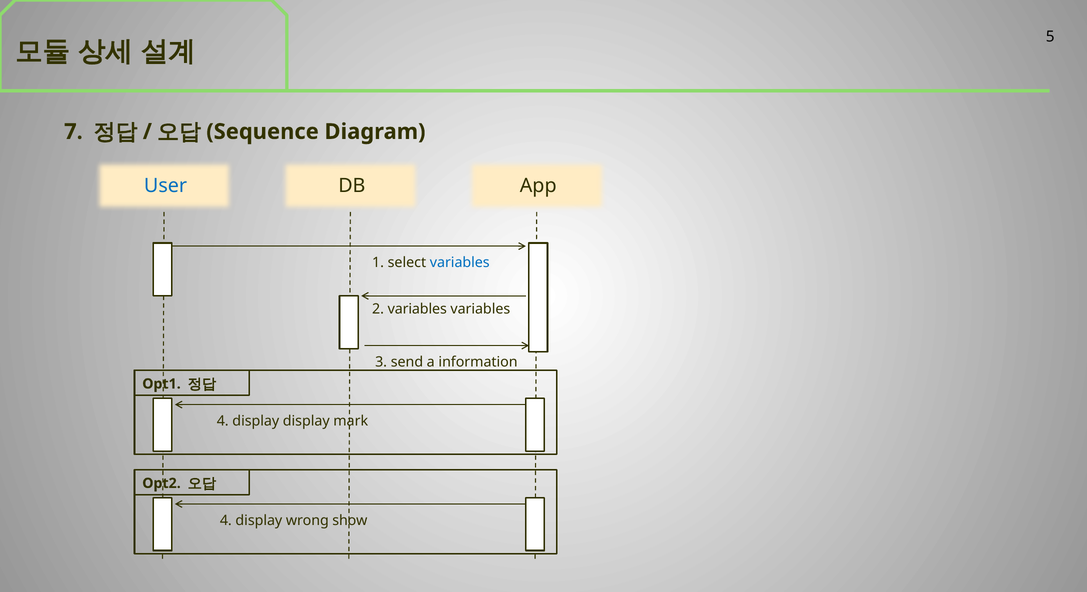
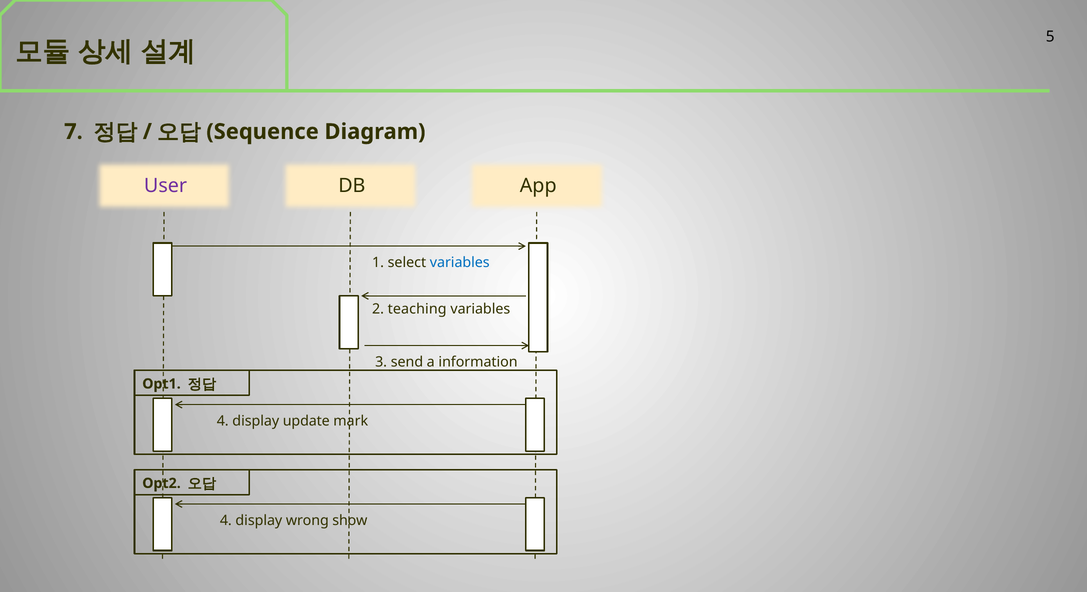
User colour: blue -> purple
2 variables: variables -> teaching
display display: display -> update
